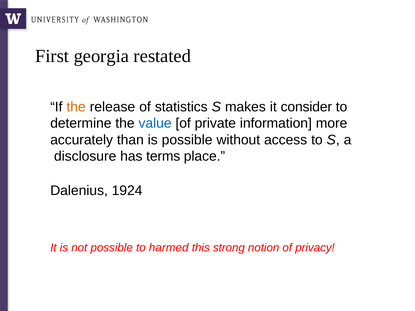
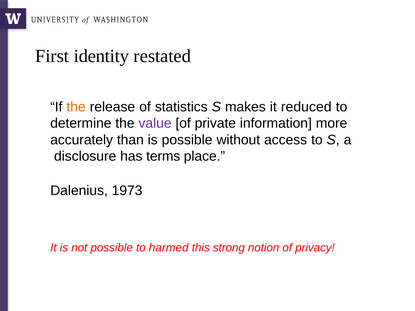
georgia: georgia -> identity
consider: consider -> reduced
value colour: blue -> purple
1924: 1924 -> 1973
